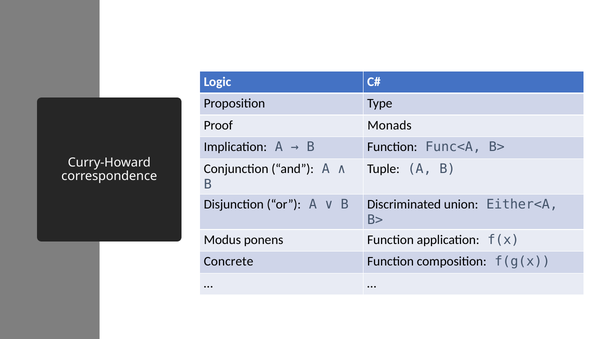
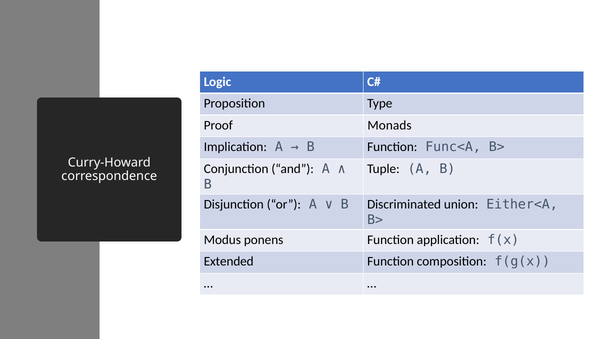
Concrete: Concrete -> Extended
